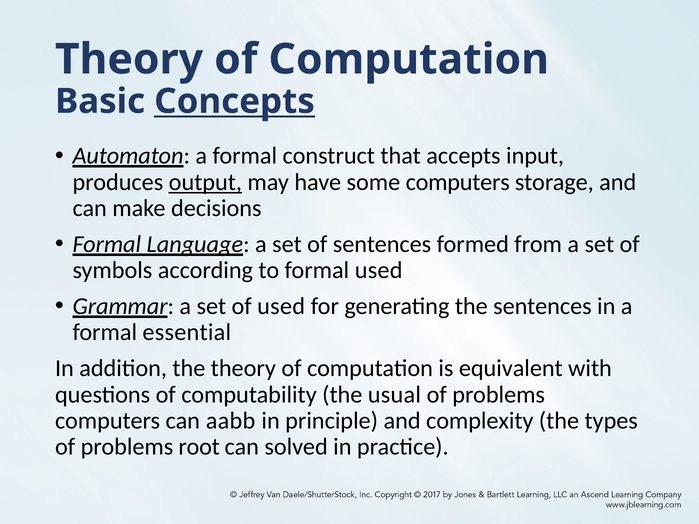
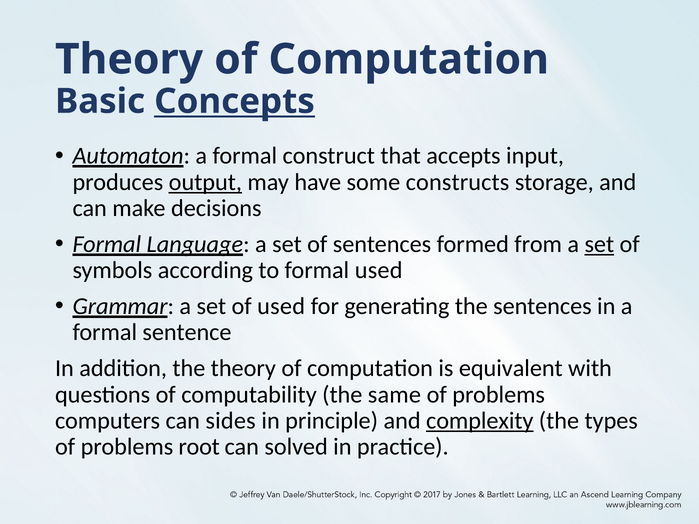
some computers: computers -> constructs
set at (599, 244) underline: none -> present
essential: essential -> sentence
usual: usual -> same
aabb: aabb -> sides
complexity underline: none -> present
